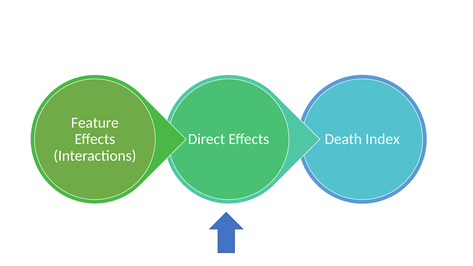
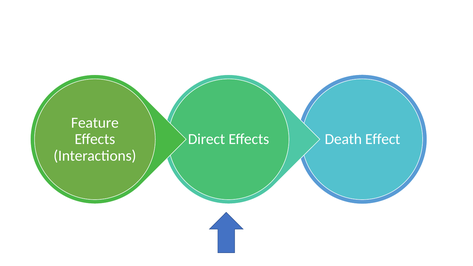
Index: Index -> Effect
